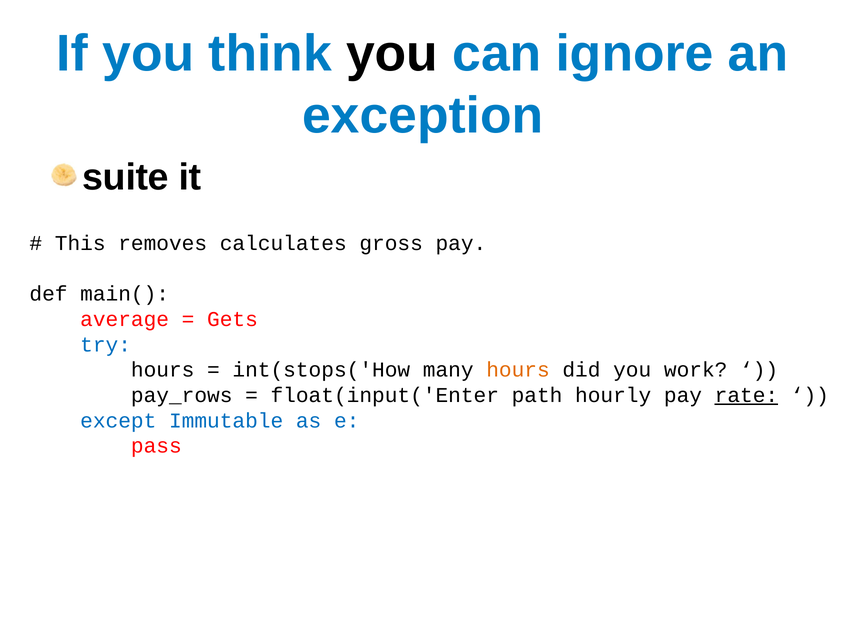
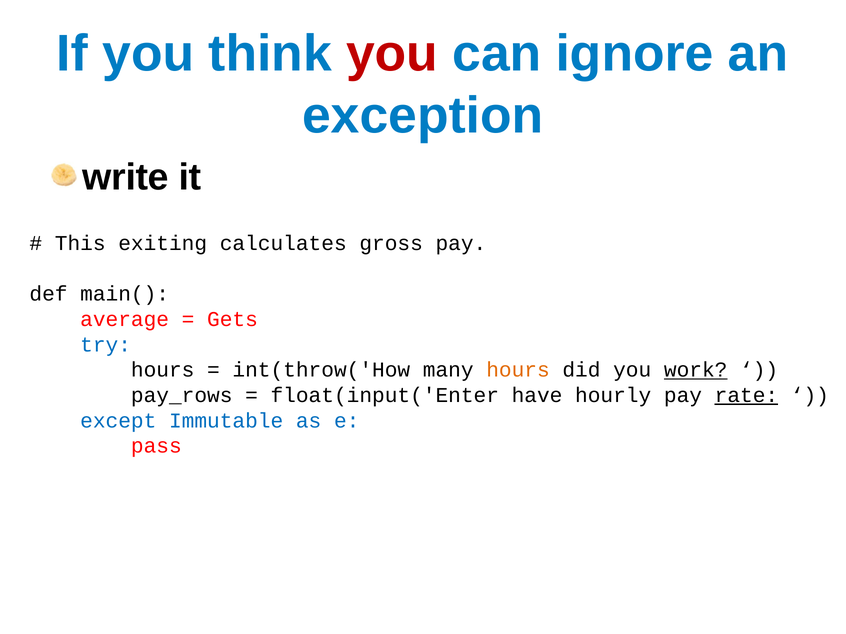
you at (392, 54) colour: black -> red
suite: suite -> write
removes: removes -> exiting
int(stops('How: int(stops('How -> int(throw('How
work underline: none -> present
path: path -> have
